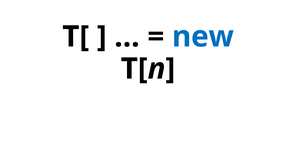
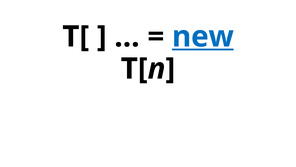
new underline: none -> present
